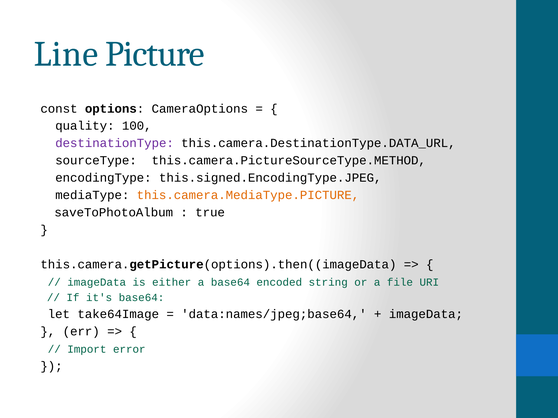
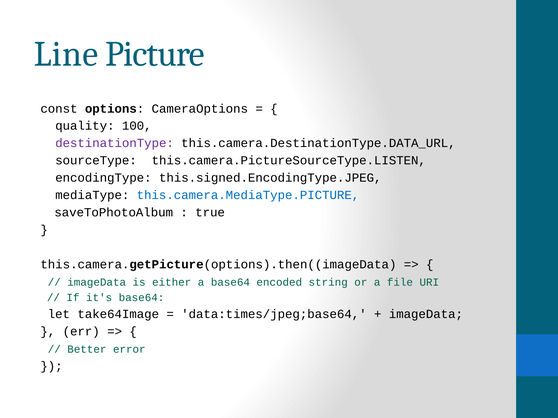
this.camera.PictureSourceType.METHOD: this.camera.PictureSourceType.METHOD -> this.camera.PictureSourceType.LISTEN
this.camera.MediaType.PICTURE colour: orange -> blue
data:names/jpeg;base64: data:names/jpeg;base64 -> data:times/jpeg;base64
Import: Import -> Better
